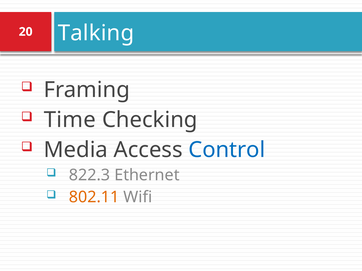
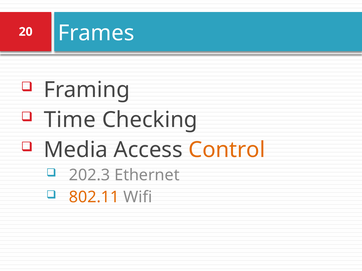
Talking: Talking -> Frames
Control colour: blue -> orange
822.3: 822.3 -> 202.3
